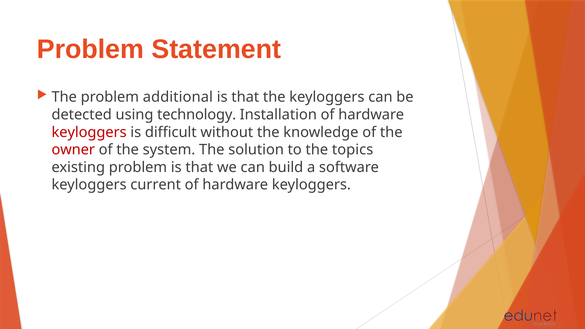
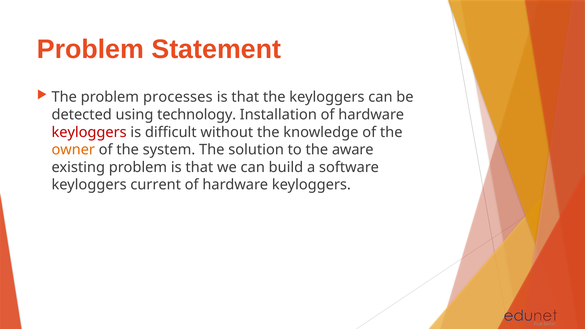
additional: additional -> processes
owner colour: red -> orange
topics: topics -> aware
